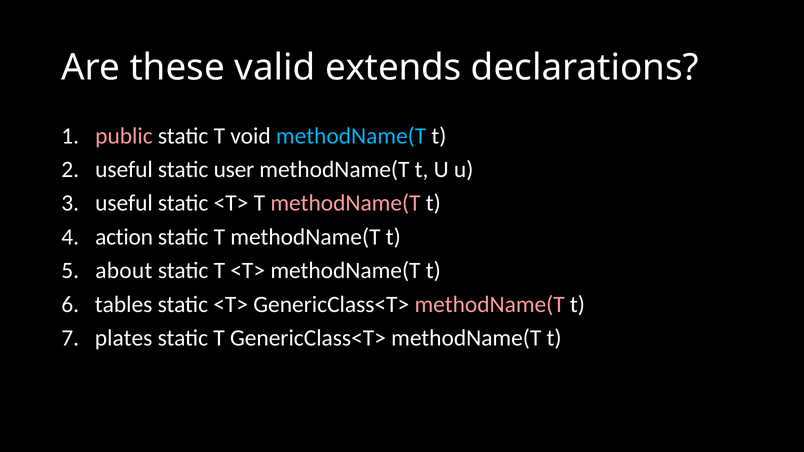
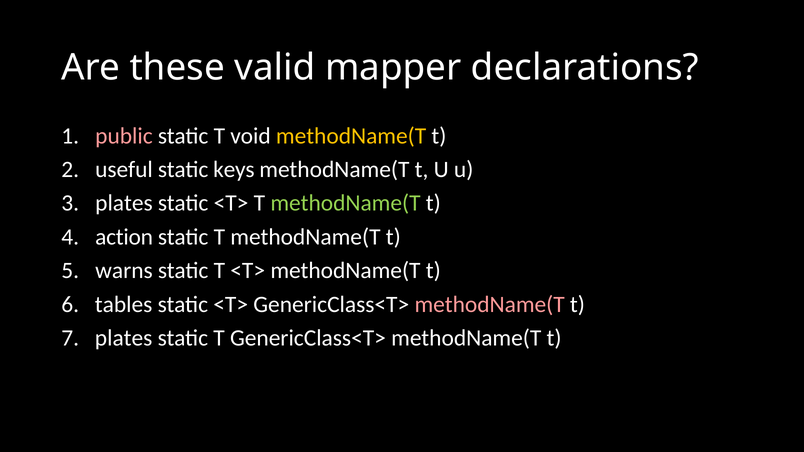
extends: extends -> mapper
methodName(T at (351, 136) colour: light blue -> yellow
user: user -> keys
useful at (124, 203): useful -> plates
methodName(T at (345, 203) colour: pink -> light green
about: about -> warns
